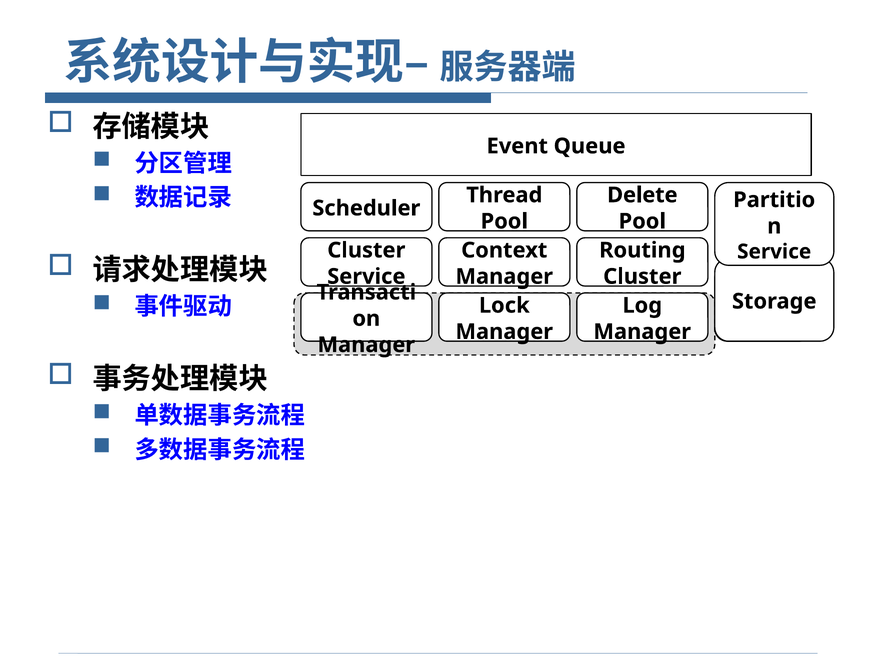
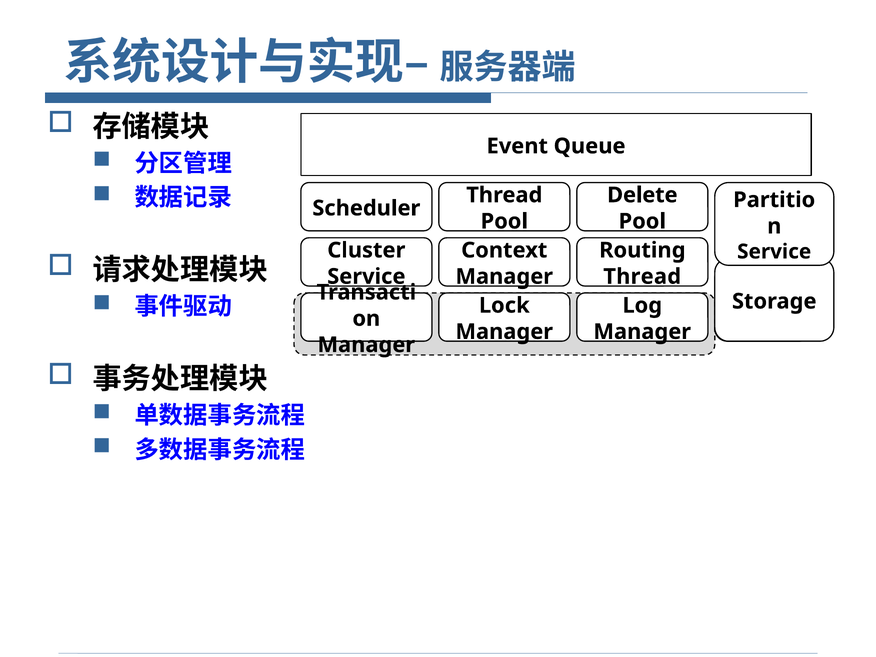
Cluster at (642, 277): Cluster -> Thread
